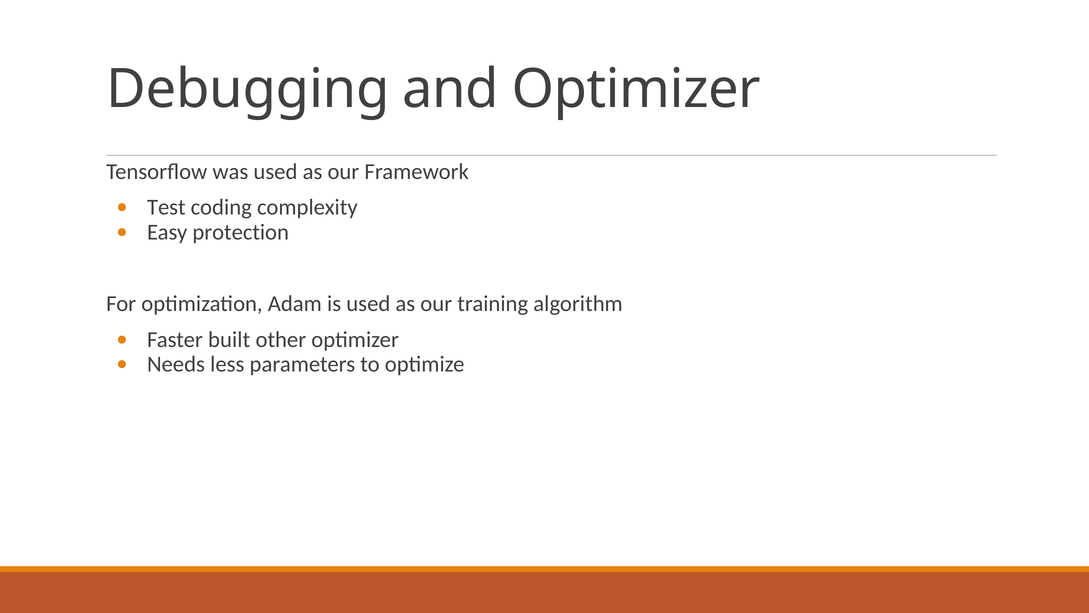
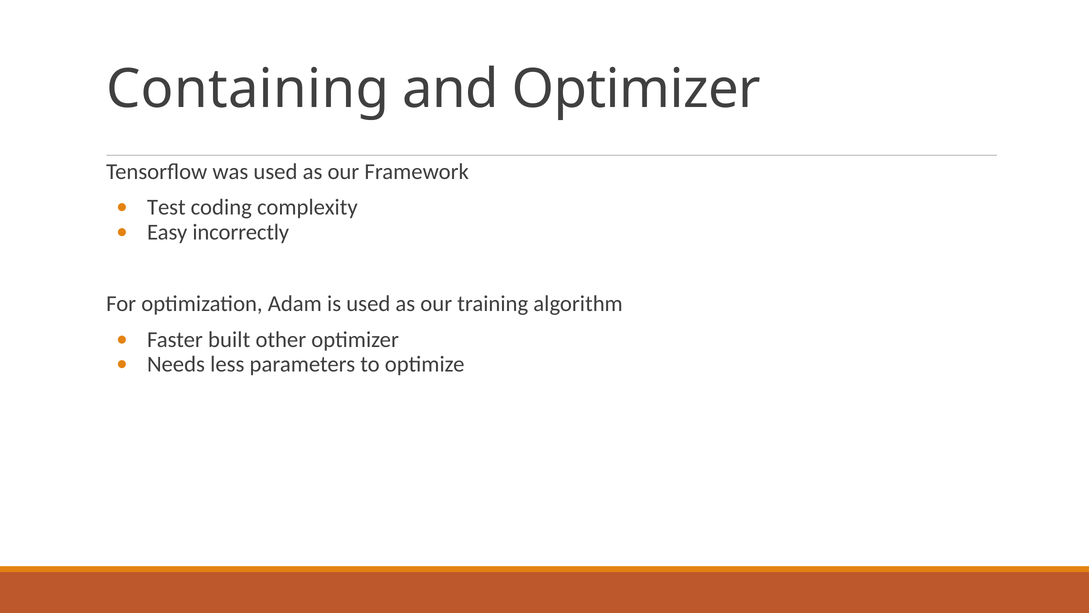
Debugging: Debugging -> Containing
protection: protection -> incorrectly
